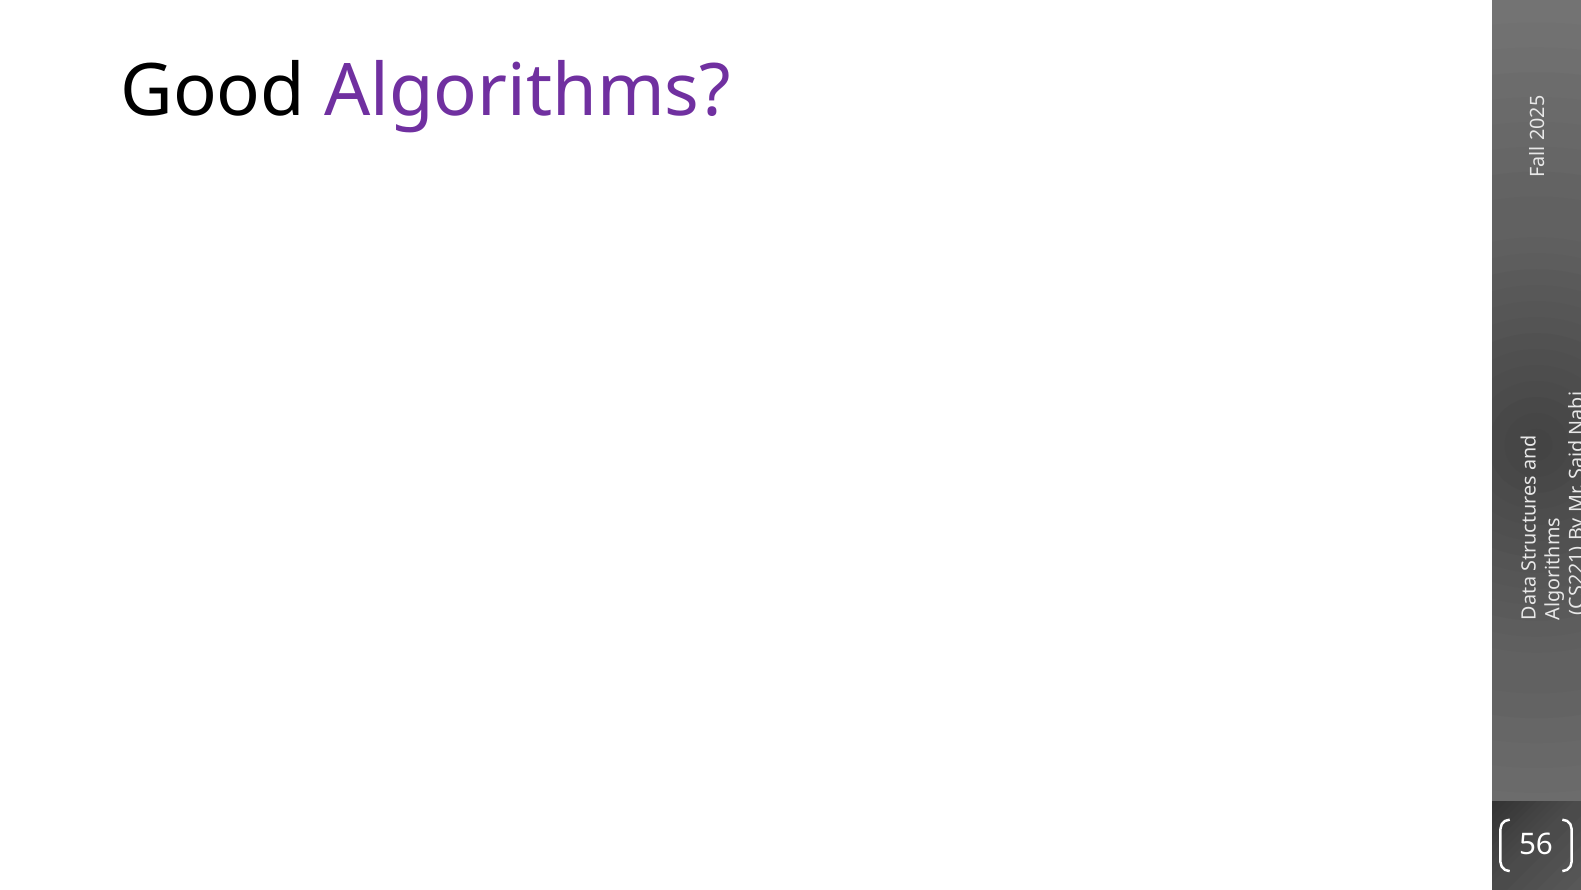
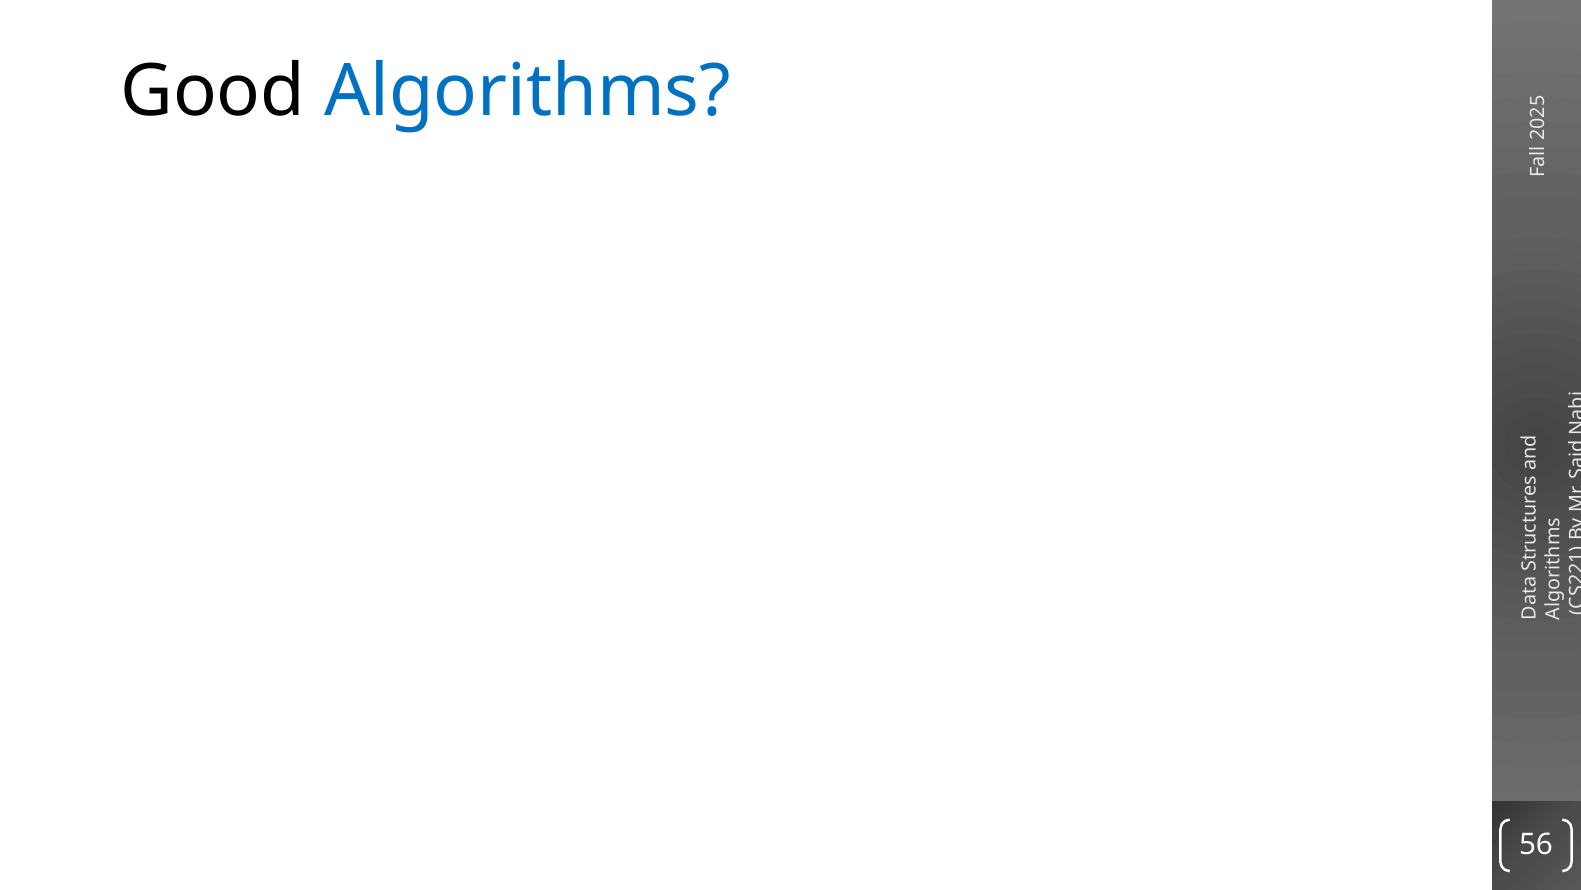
Algorithms colour: purple -> blue
